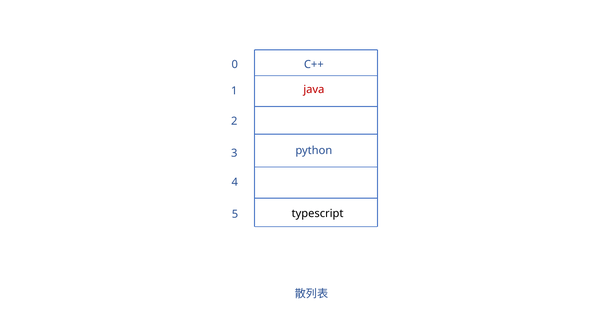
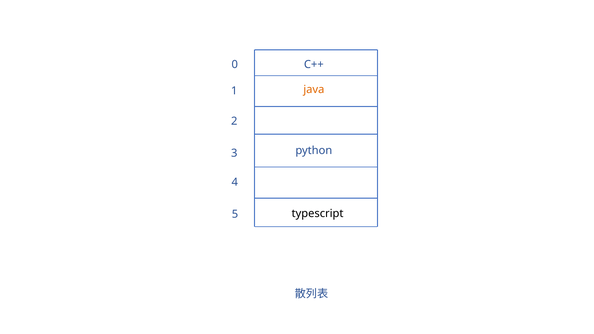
java colour: red -> orange
